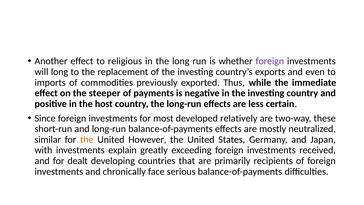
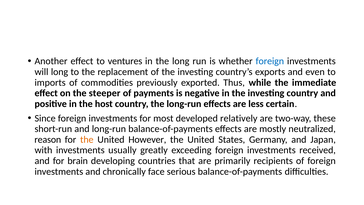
religious: religious -> ventures
foreign at (270, 61) colour: purple -> blue
similar: similar -> reason
explain: explain -> usually
dealt: dealt -> brain
